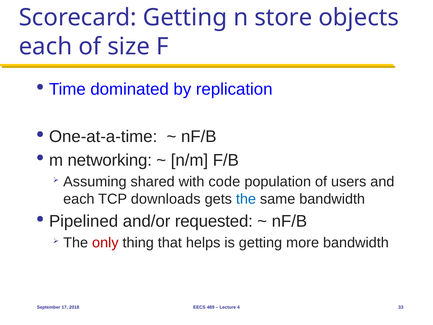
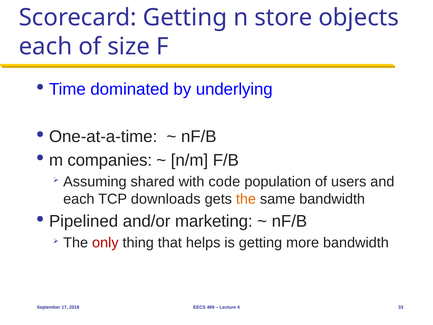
replication: replication -> underlying
networking: networking -> companies
the at (246, 199) colour: blue -> orange
requested: requested -> marketing
